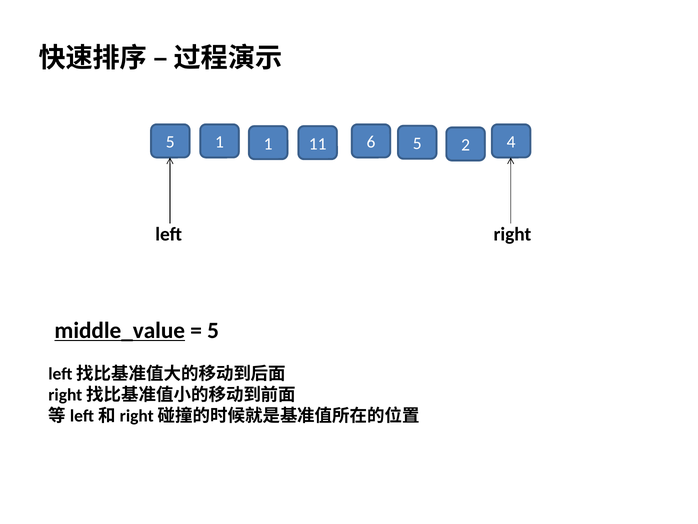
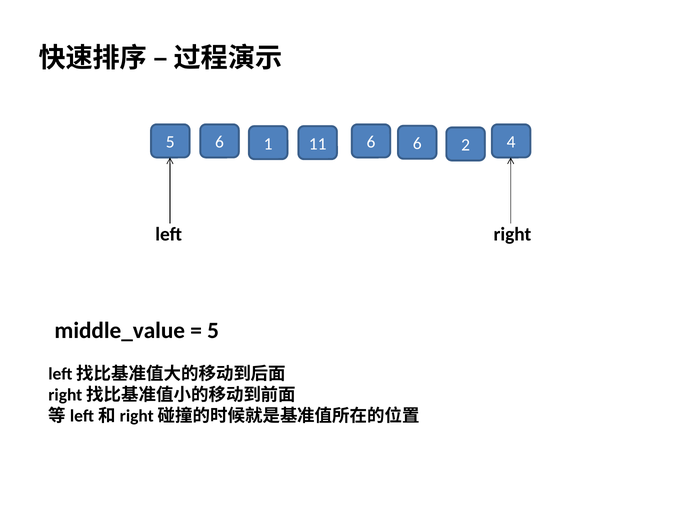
5 1: 1 -> 6
6 5: 5 -> 6
middle_value underline: present -> none
